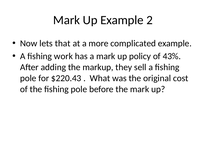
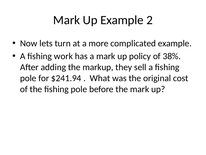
that: that -> turn
43%: 43% -> 38%
$220.43: $220.43 -> $241.94
